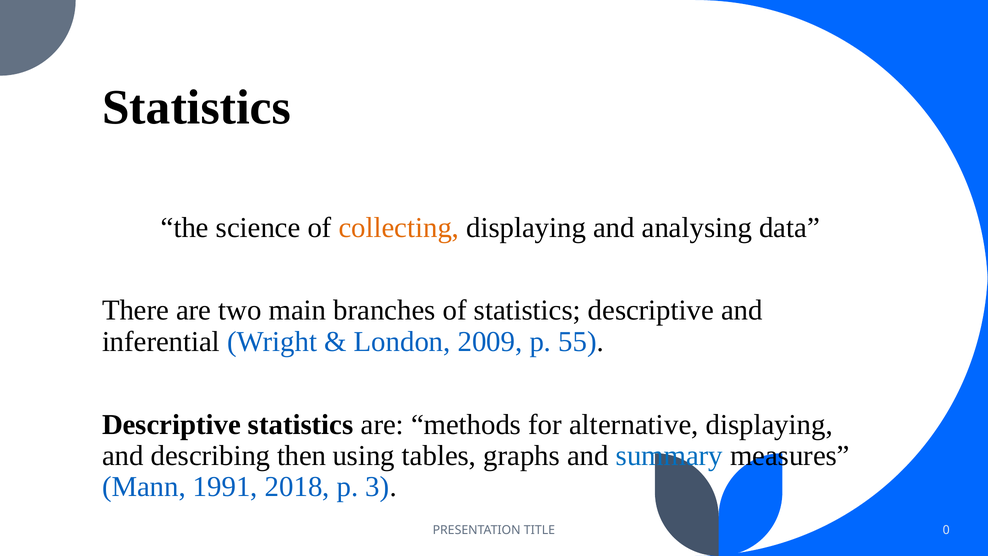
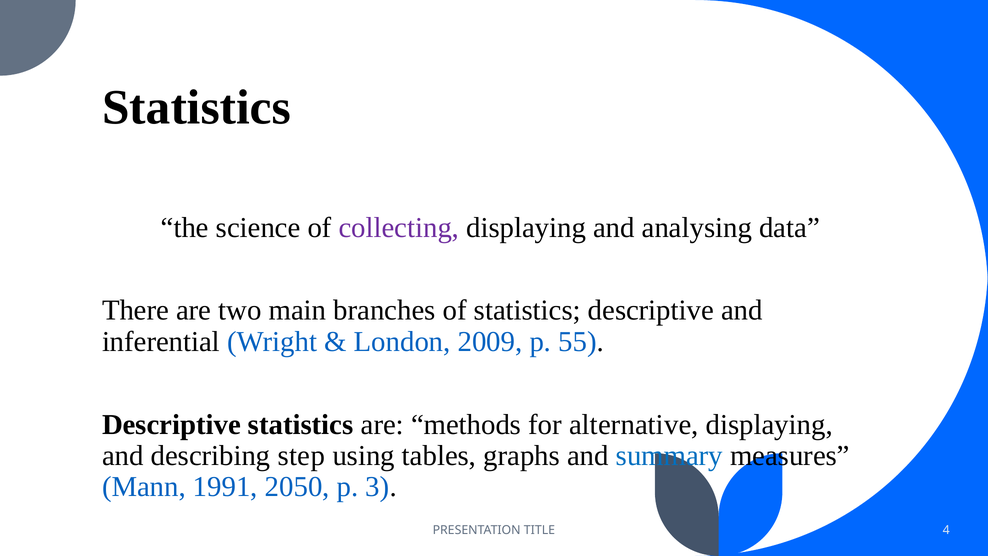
collecting at (399, 227) colour: orange -> purple
describing then: then -> step
2018: 2018 -> 2050
0: 0 -> 4
